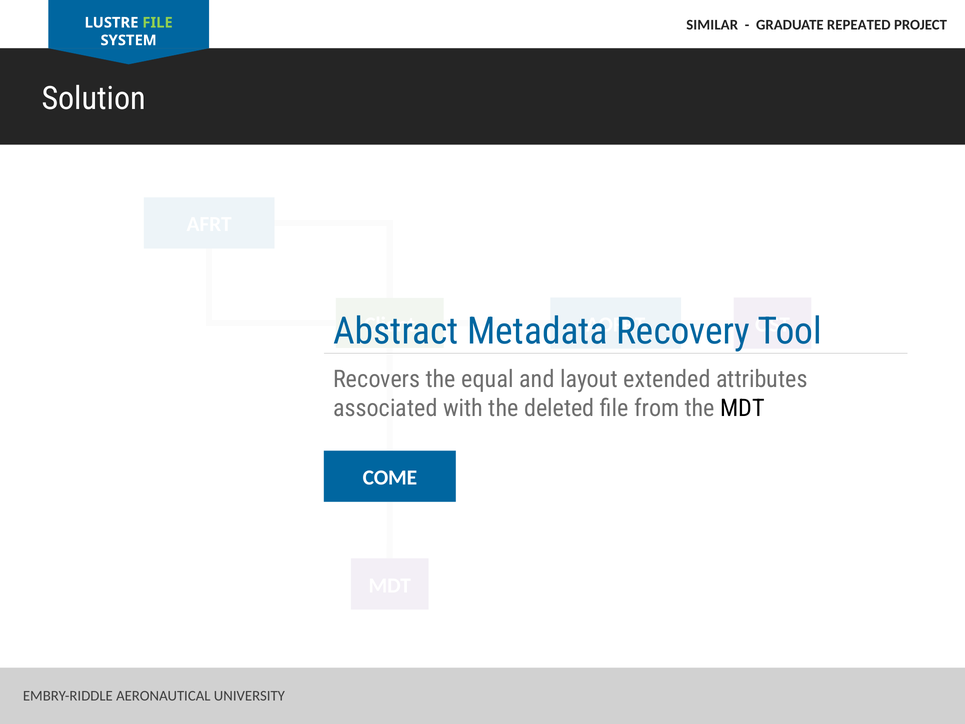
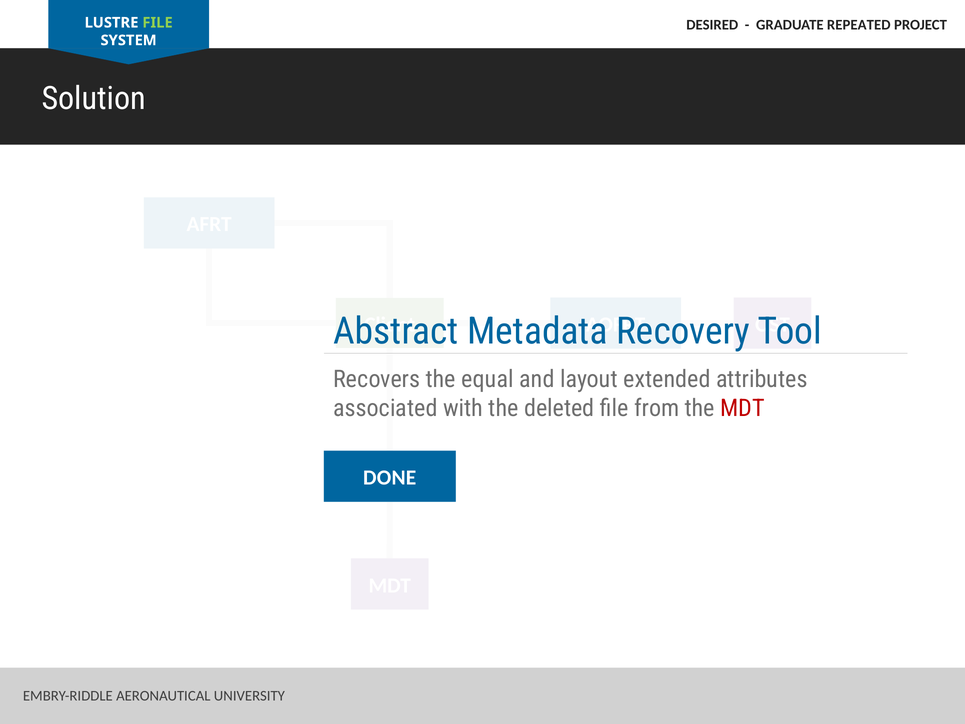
SIMILAR: SIMILAR -> DESIRED
MDT at (742, 408) colour: black -> red
COME: COME -> DONE
